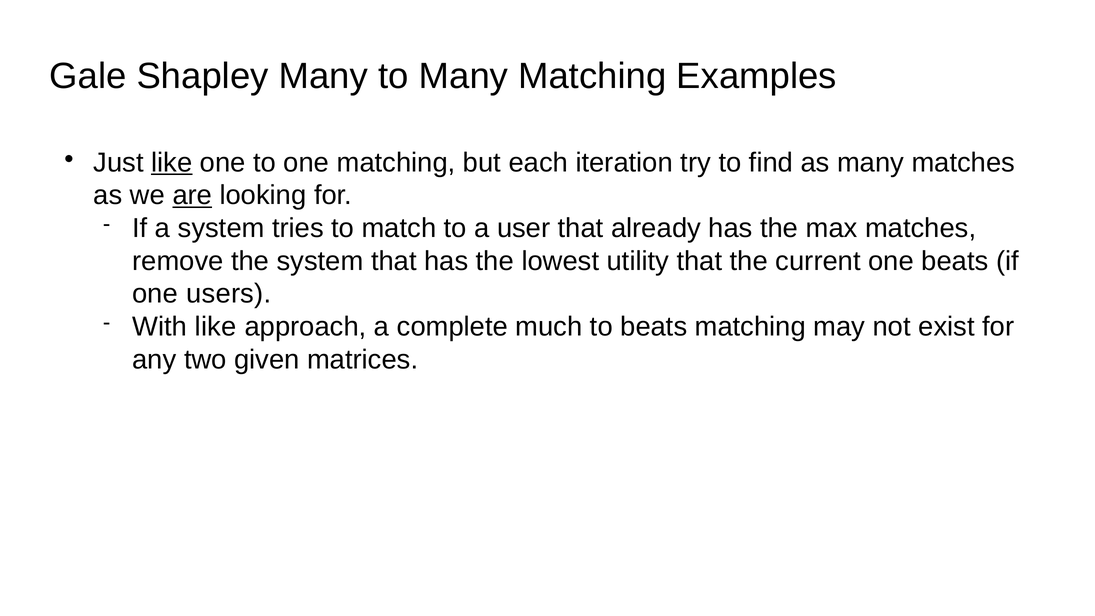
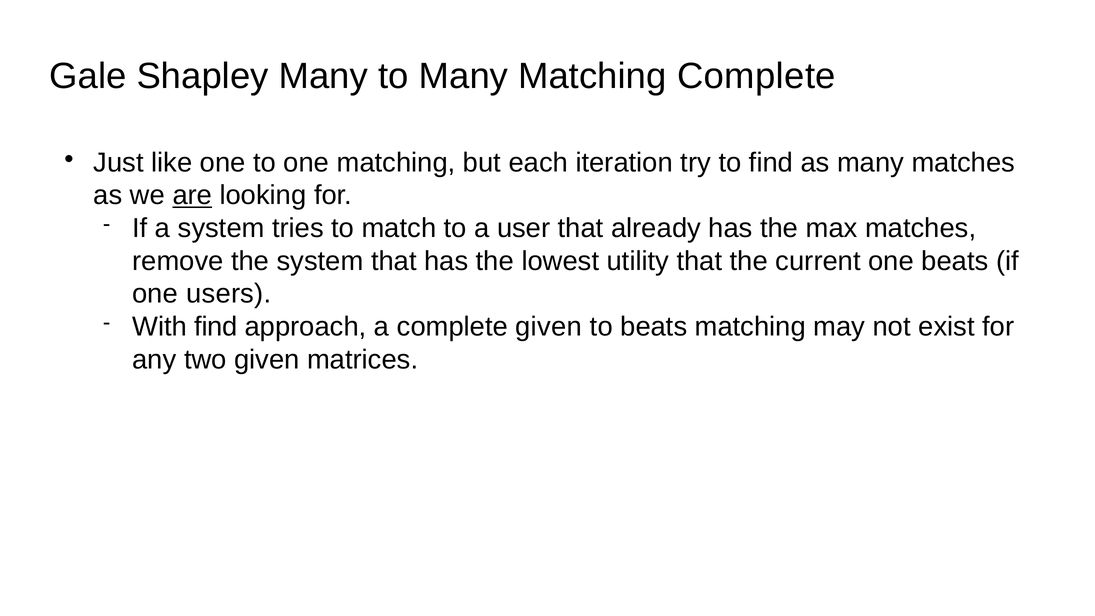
Matching Examples: Examples -> Complete
like at (172, 162) underline: present -> none
With like: like -> find
complete much: much -> given
